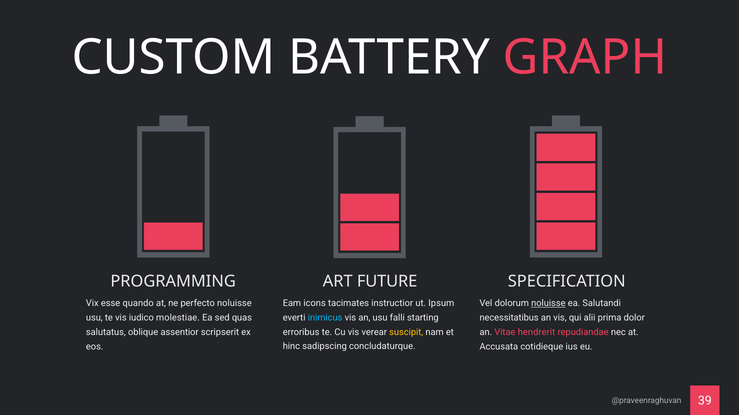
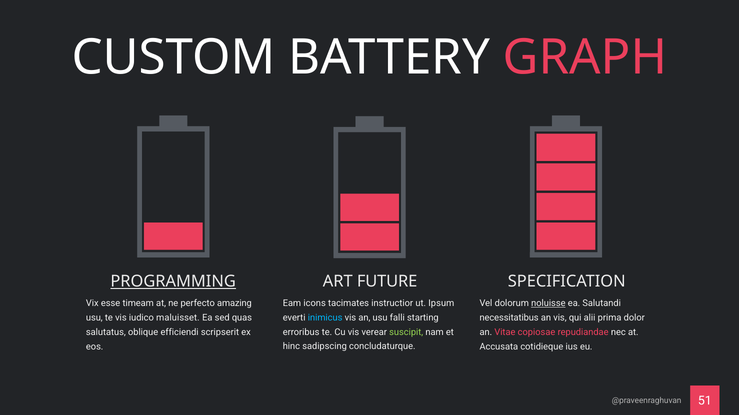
PROGRAMMING underline: none -> present
quando: quando -> timeam
perfecto noluisse: noluisse -> amazing
molestiae: molestiae -> maluisset
suscipit colour: yellow -> light green
assentior: assentior -> efficiendi
hendrerit: hendrerit -> copiosae
39: 39 -> 51
